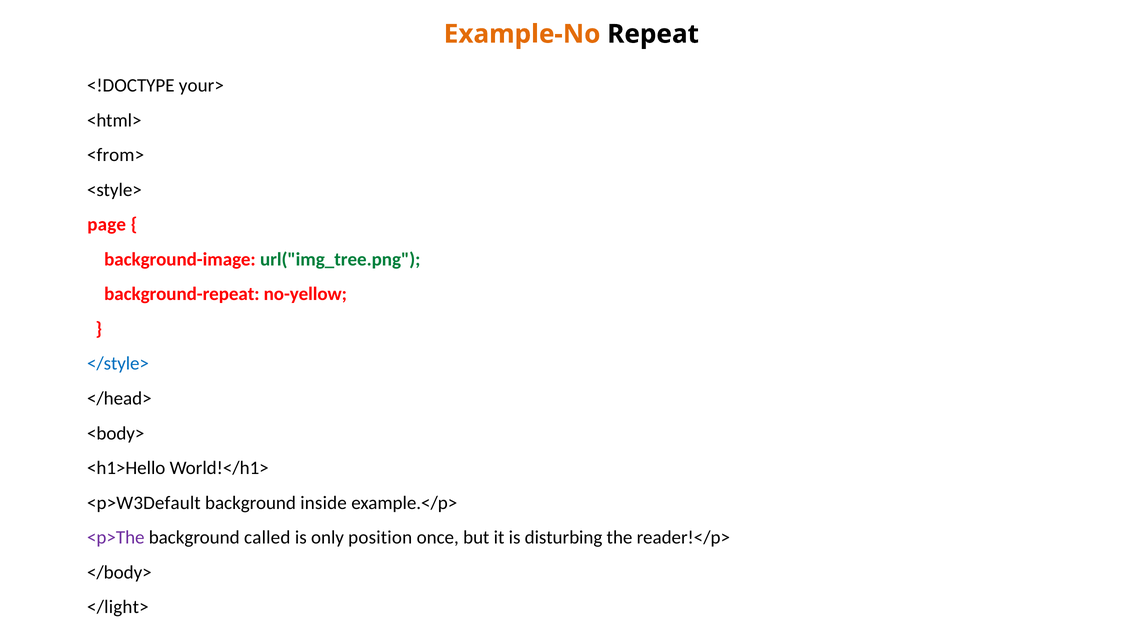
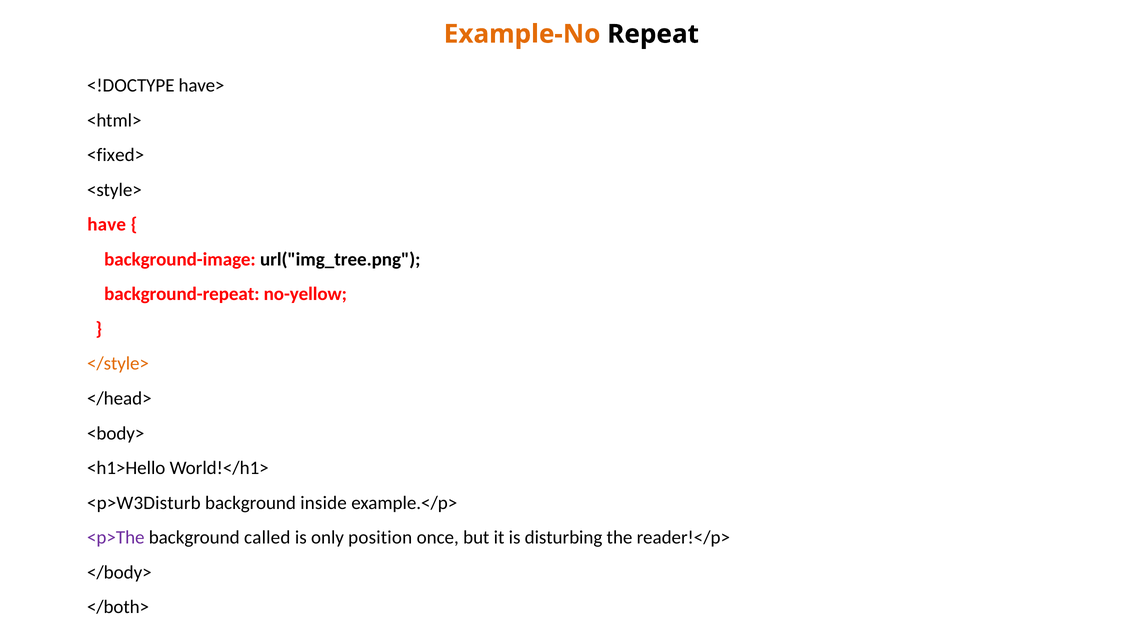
your>: your> -> have>
<from>: <from> -> <fixed>
page: page -> have
url("img_tree.png colour: green -> black
</style> colour: blue -> orange
<p>W3Default: <p>W3Default -> <p>W3Disturb
</light>: </light> -> </both>
